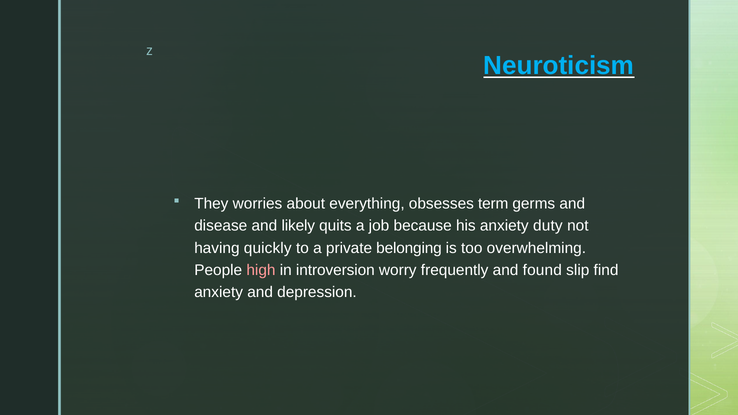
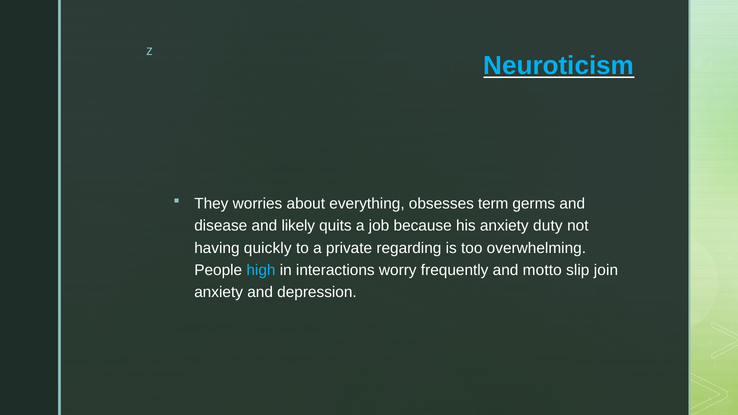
belonging: belonging -> regarding
high colour: pink -> light blue
introversion: introversion -> interactions
found: found -> motto
find: find -> join
